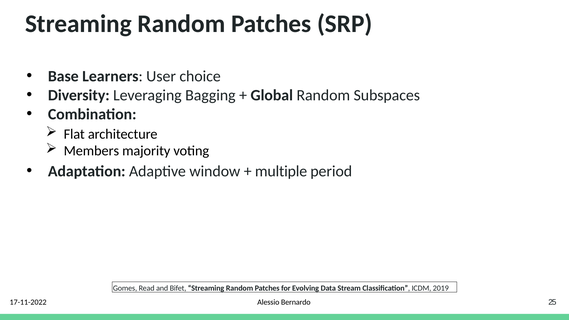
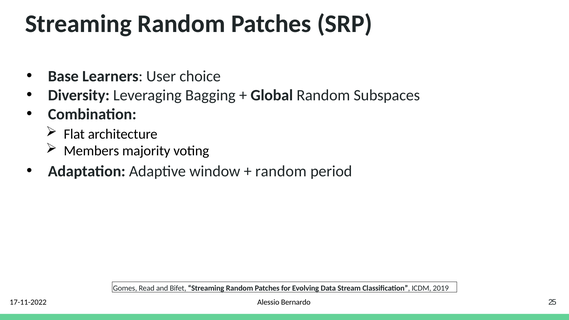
multiple at (281, 171): multiple -> random
